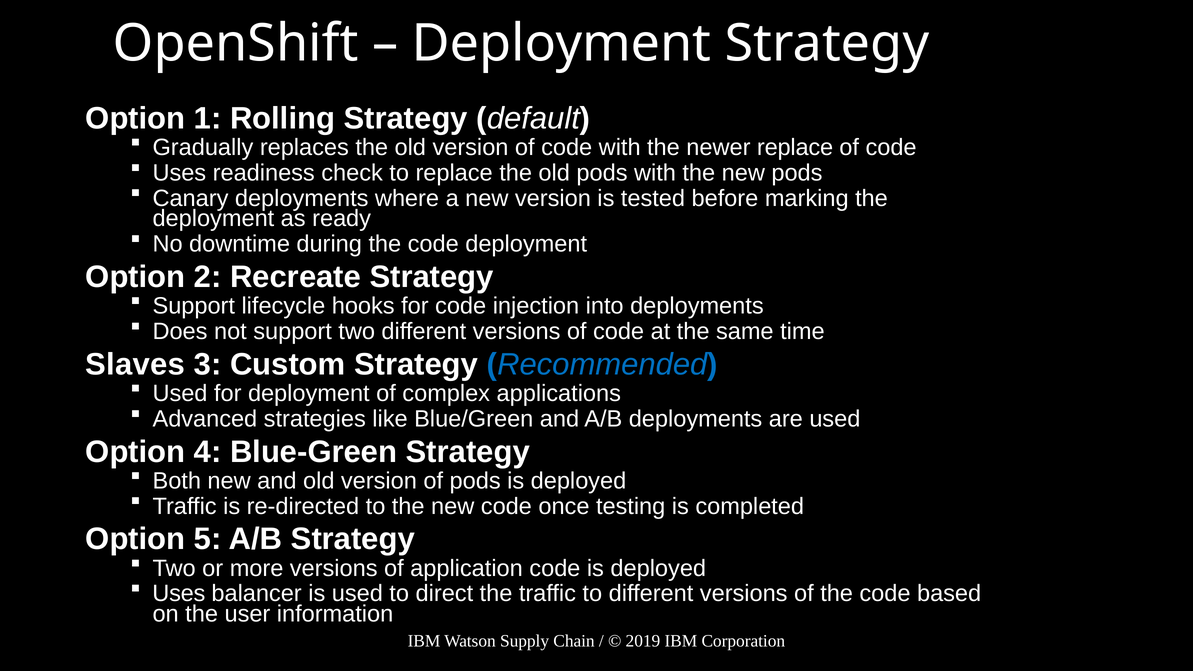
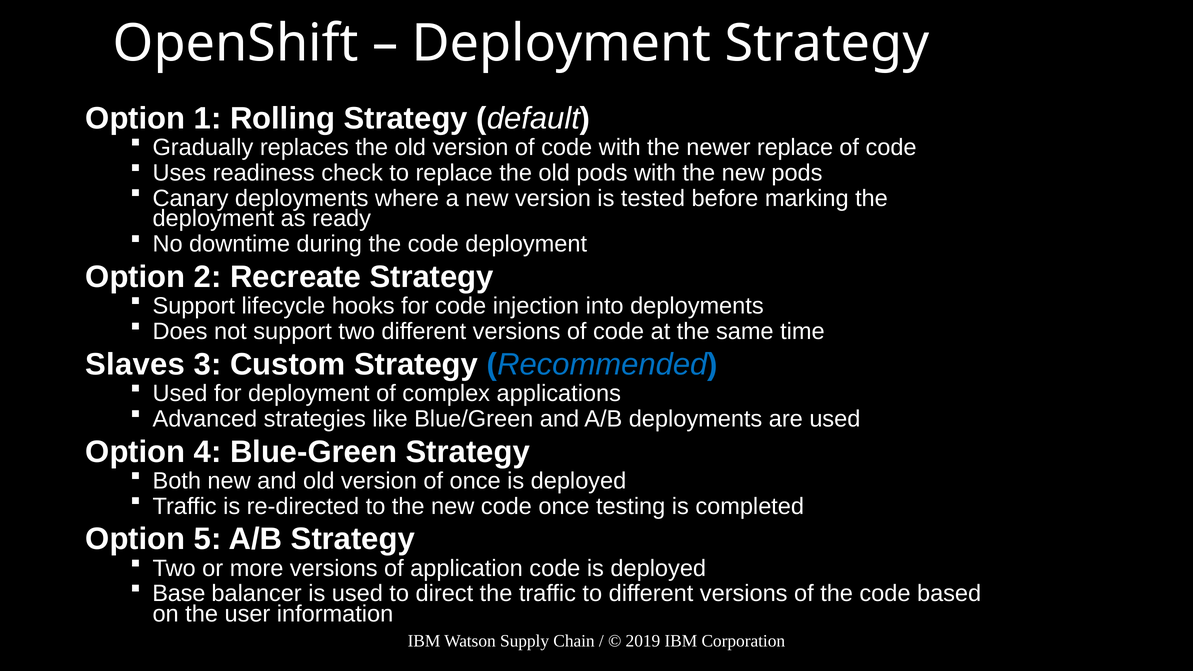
of pods: pods -> once
Uses at (179, 594): Uses -> Base
